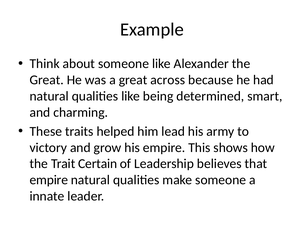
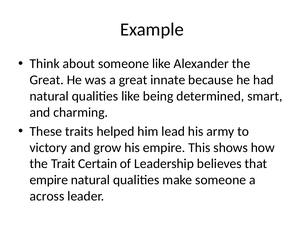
across: across -> innate
innate: innate -> across
